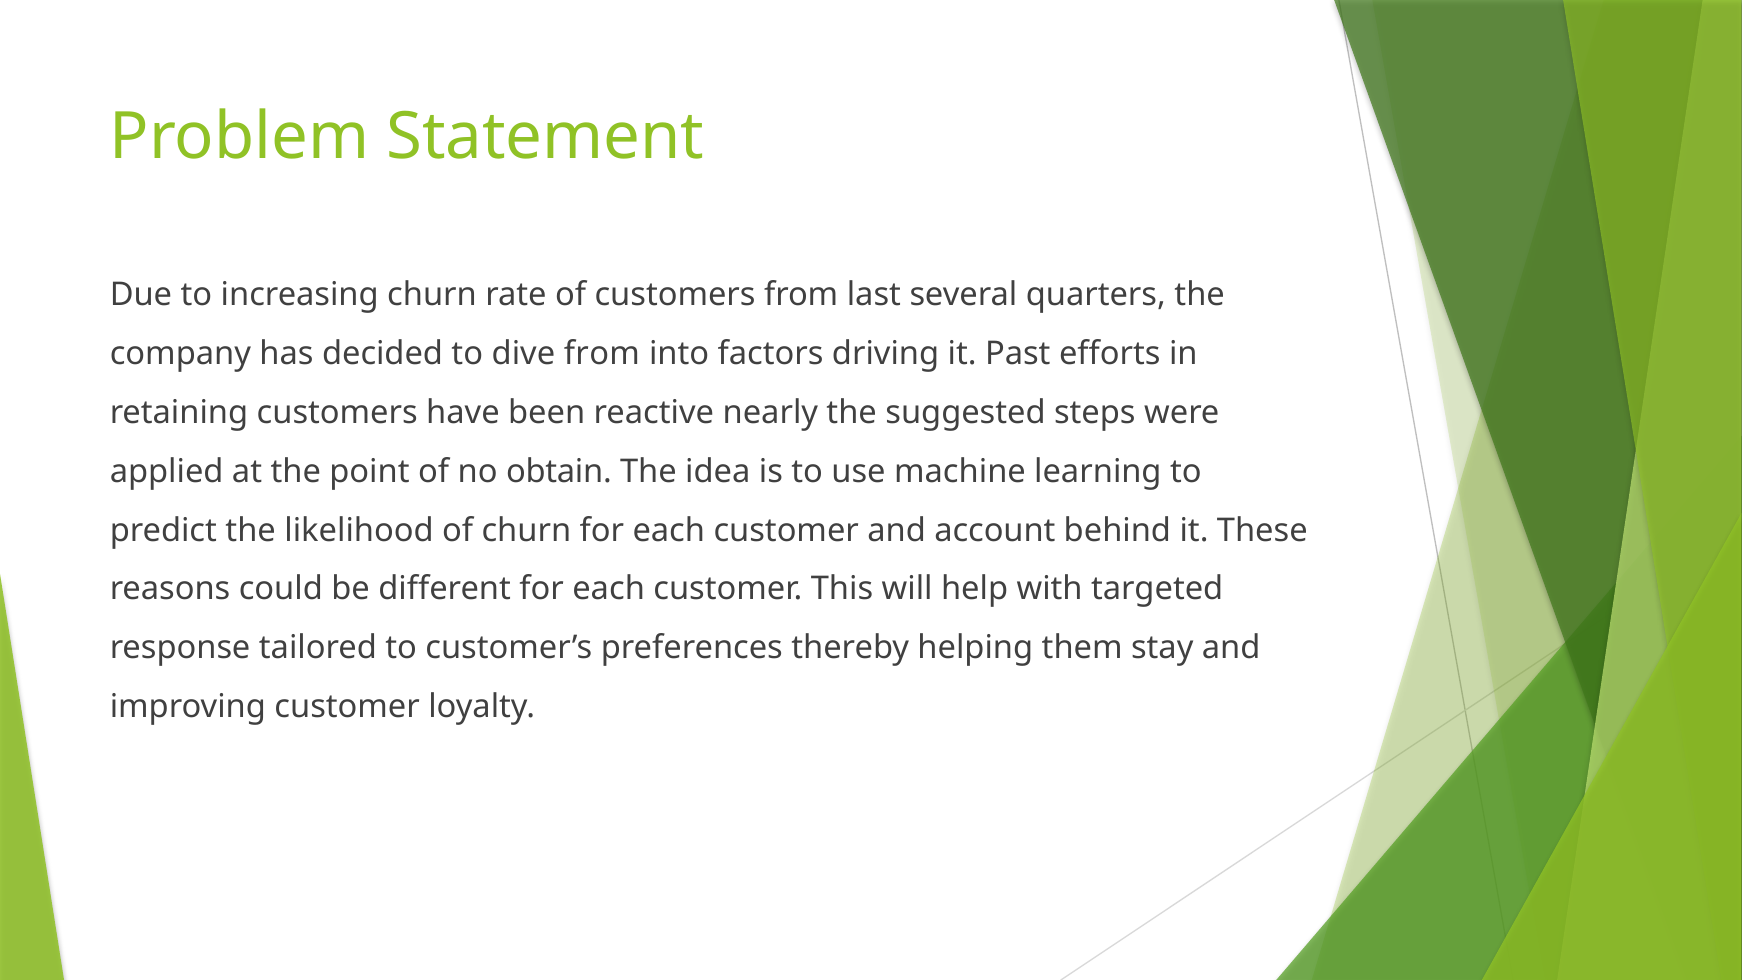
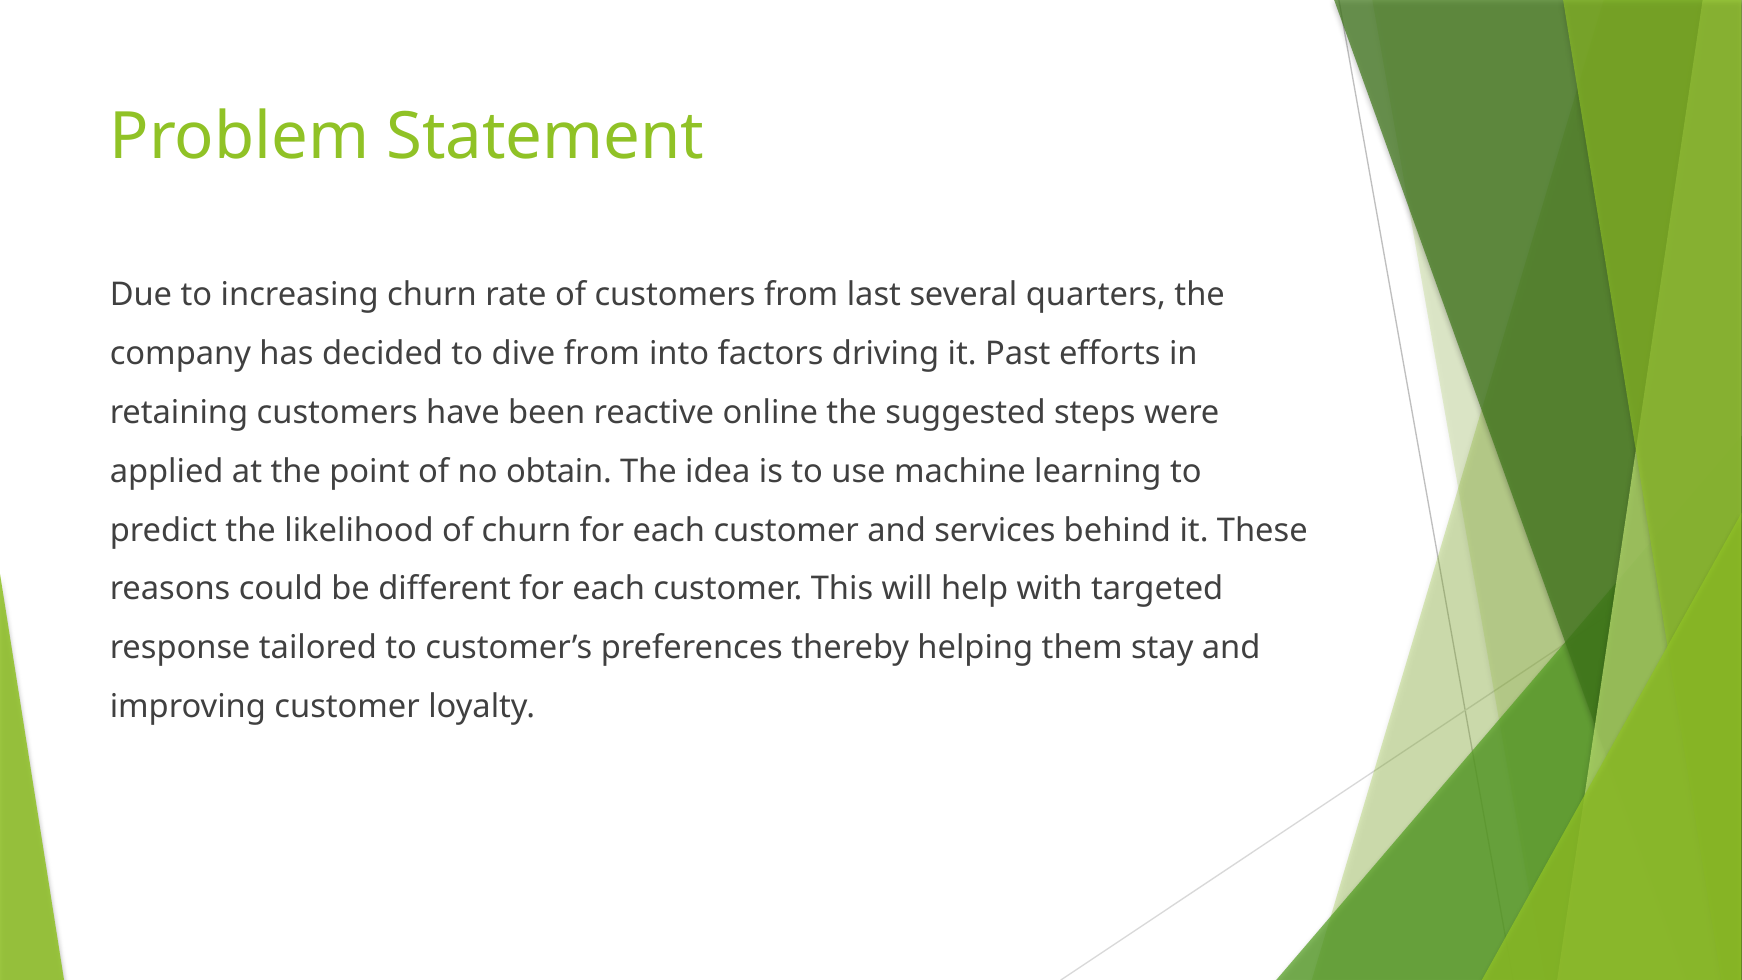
nearly: nearly -> online
account: account -> services
